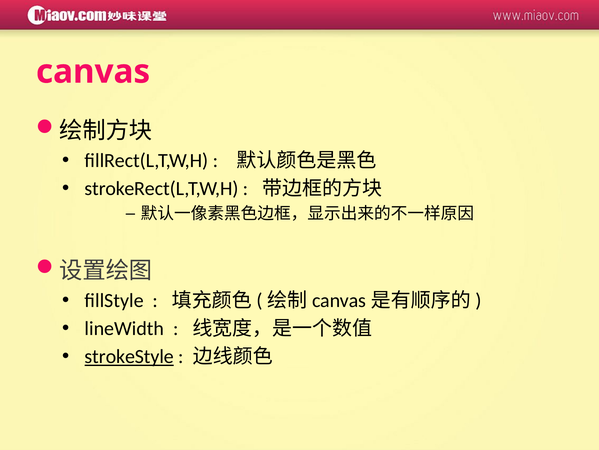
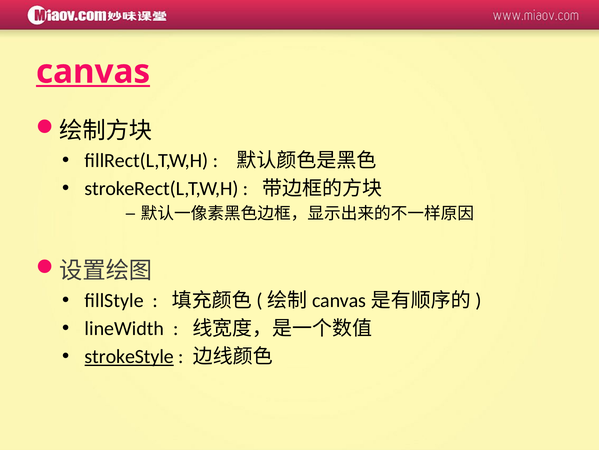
canvas underline: none -> present
